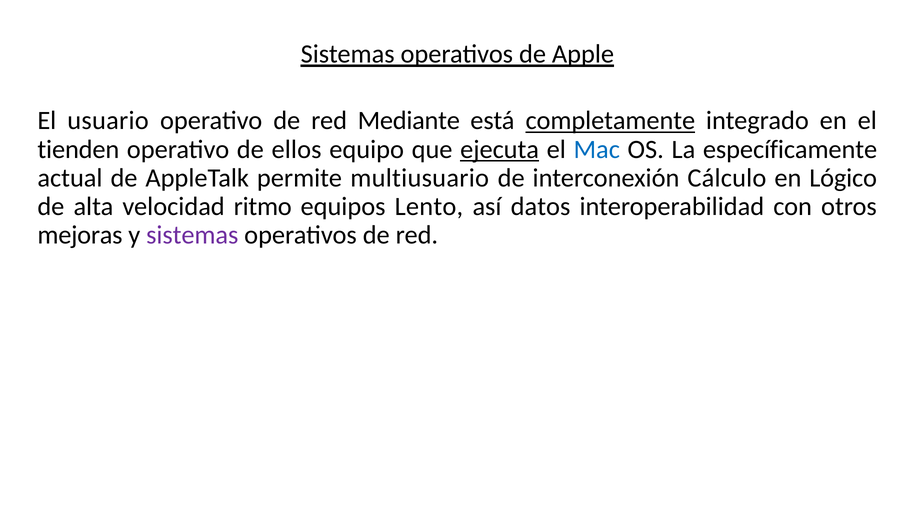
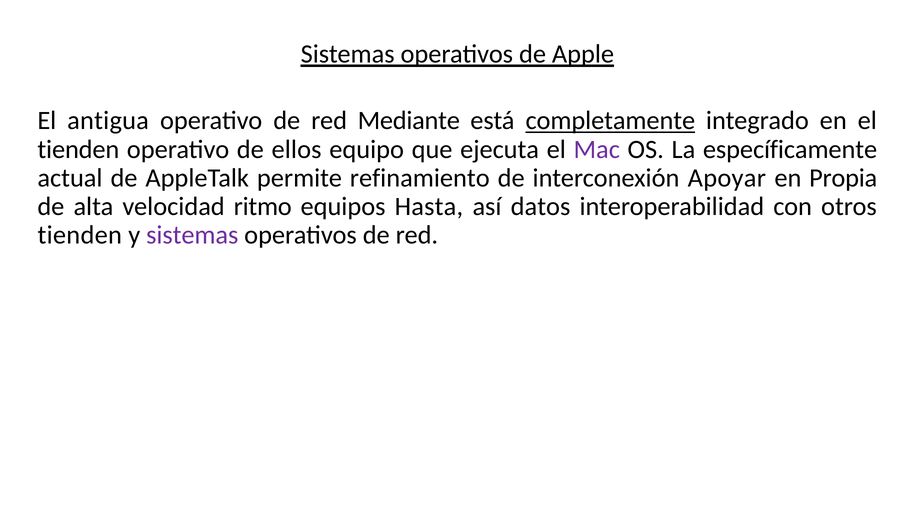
usuario: usuario -> antigua
ejecuta underline: present -> none
Mac colour: blue -> purple
multiusuario: multiusuario -> refinamiento
Cálculo: Cálculo -> Apoyar
Lógico: Lógico -> Propia
Lento: Lento -> Hasta
mejoras at (80, 235): mejoras -> tienden
